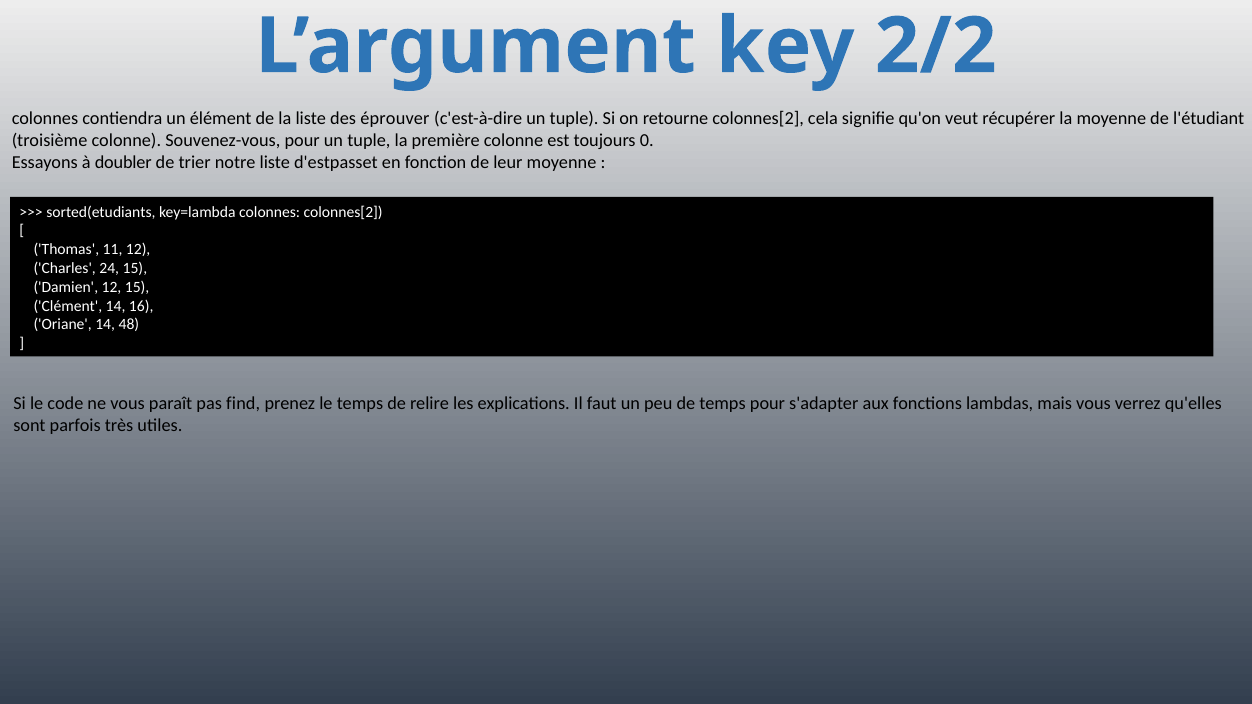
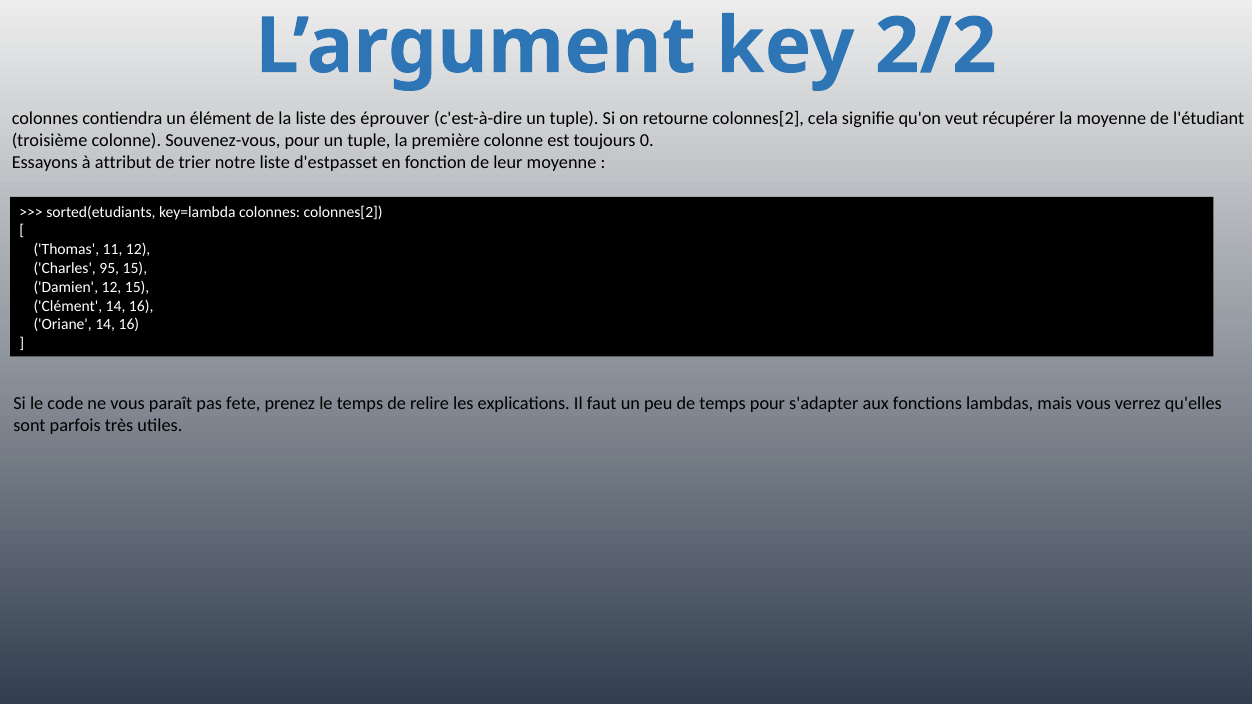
doubler: doubler -> attribut
24: 24 -> 95
Oriane 14 48: 48 -> 16
find: find -> fete
